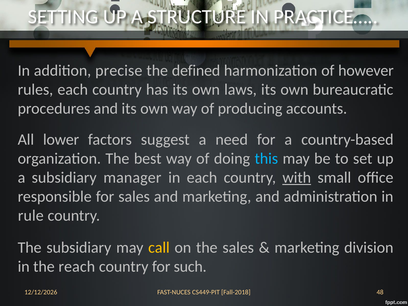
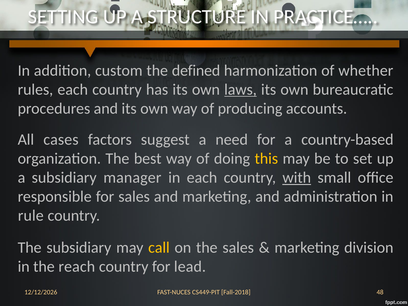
precise: precise -> custom
however: however -> whether
laws underline: none -> present
lower: lower -> cases
this colour: light blue -> yellow
such: such -> lead
